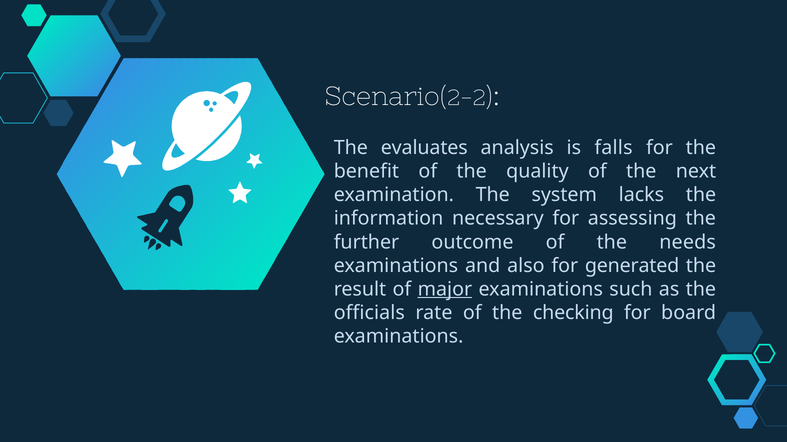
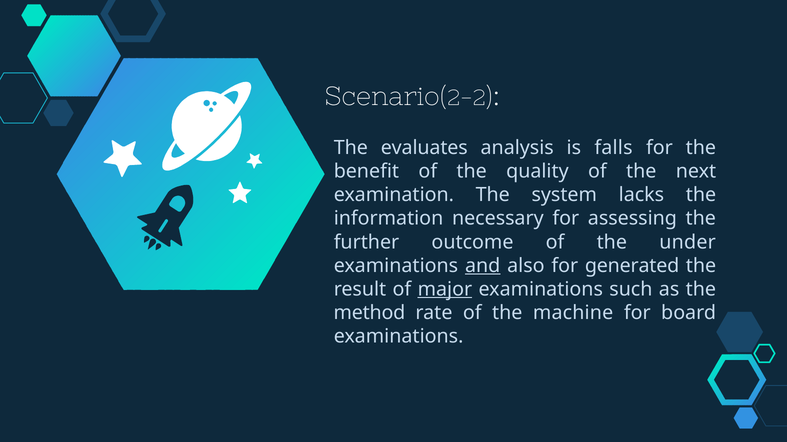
needs: needs -> under
and underline: none -> present
officials: officials -> method
checking: checking -> machine
